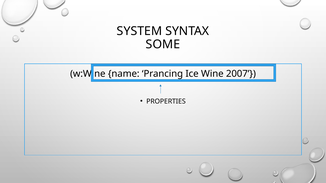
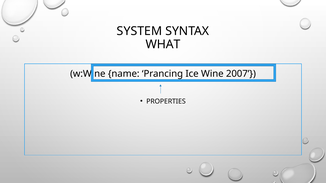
SOME: SOME -> WHAT
